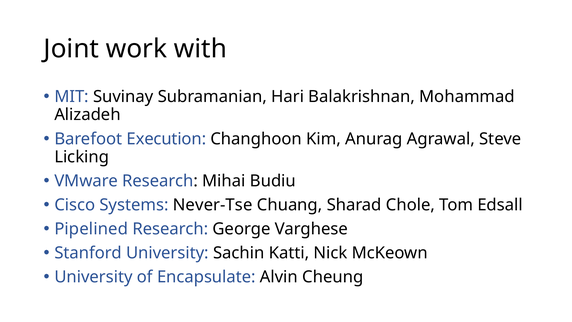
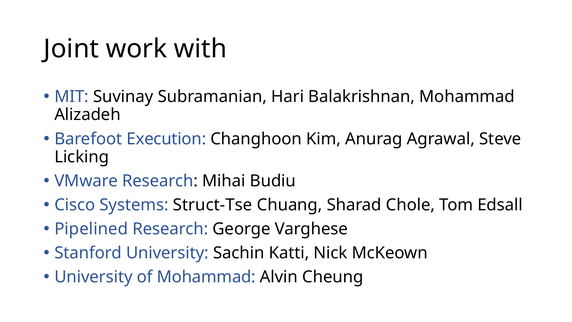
Never-Tse: Never-Tse -> Struct-Tse
of Encapsulate: Encapsulate -> Mohammad
